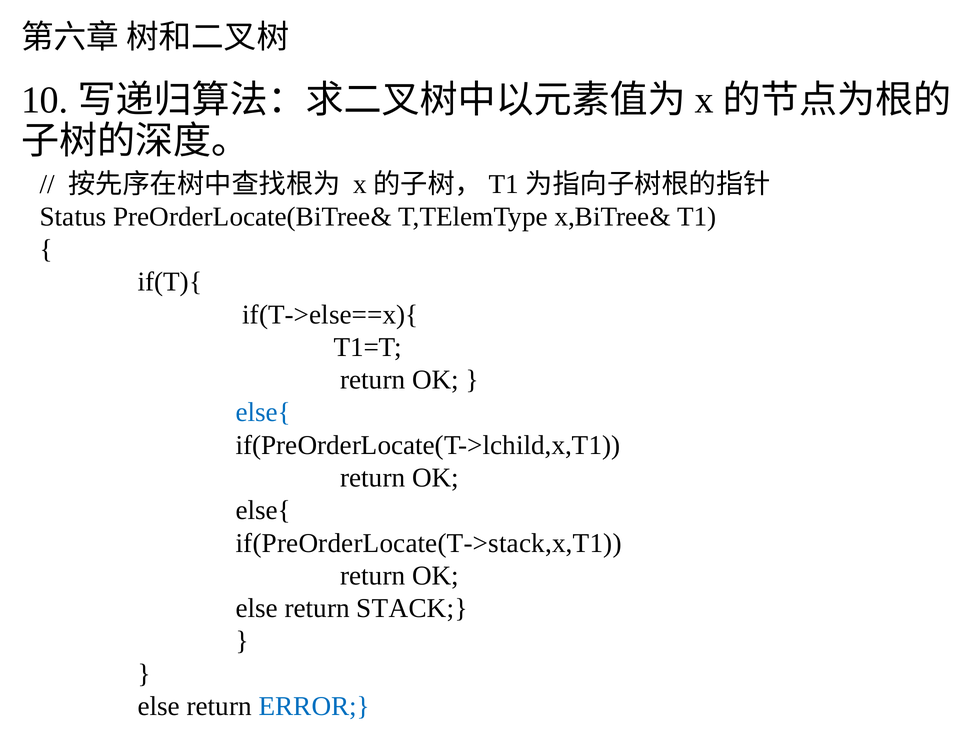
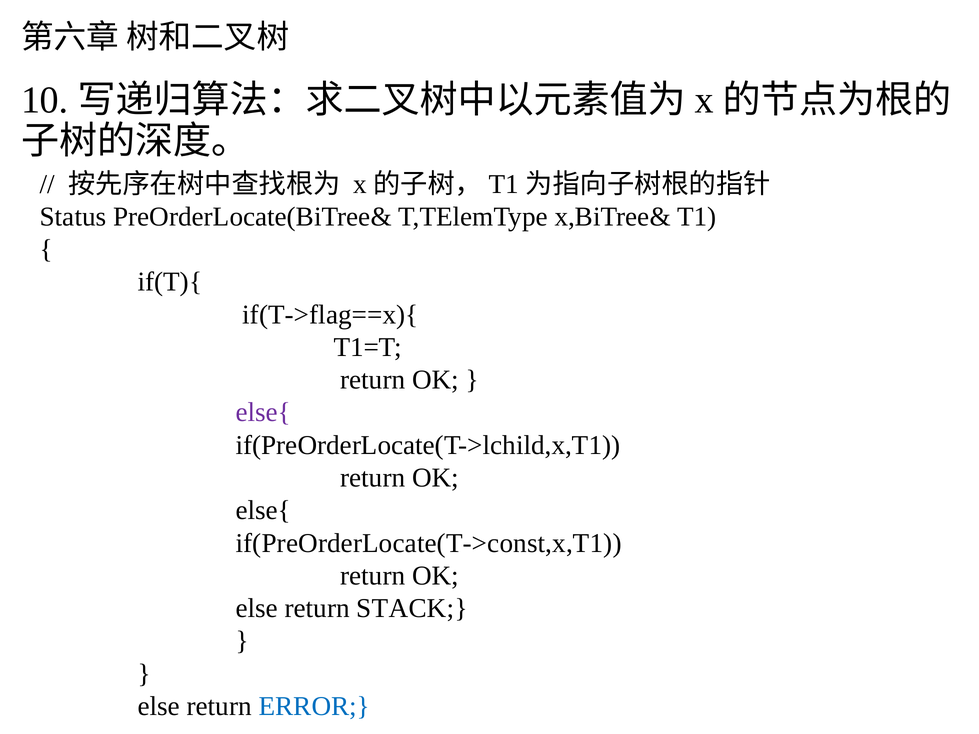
if(T->else==x){: if(T->else==x){ -> if(T->flag==x){
else{ at (263, 413) colour: blue -> purple
if(PreOrderLocate(T->stack,x,T1: if(PreOrderLocate(T->stack,x,T1 -> if(PreOrderLocate(T->const,x,T1
